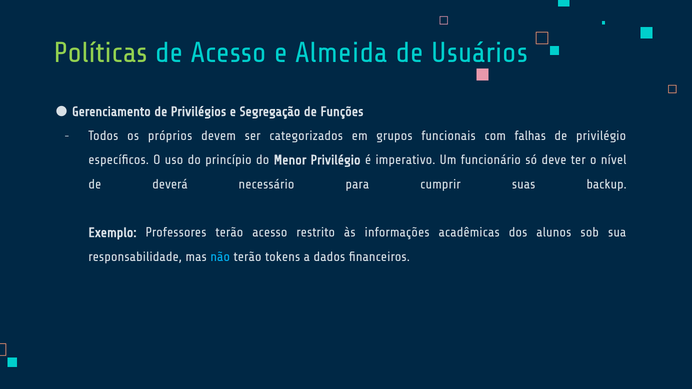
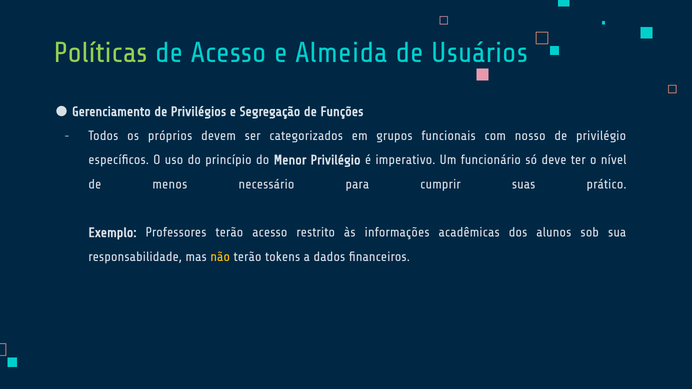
falhas: falhas -> nosso
deverá: deverá -> menos
backup: backup -> prático
não colour: light blue -> yellow
